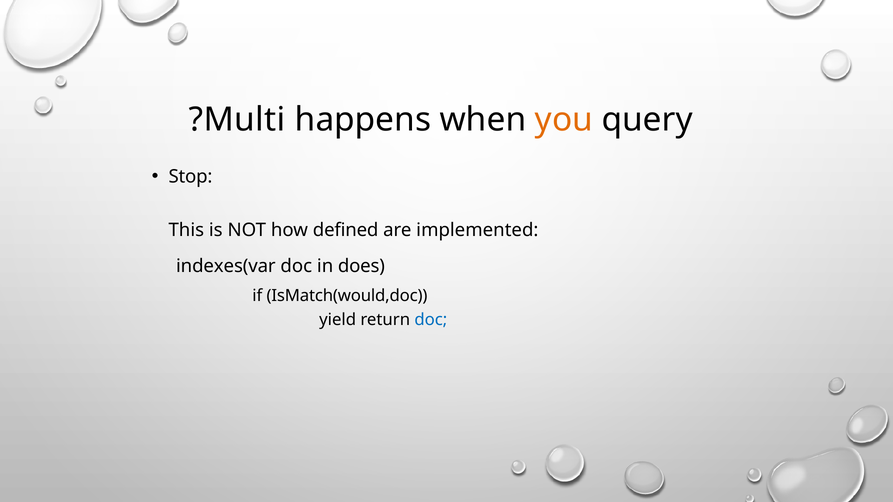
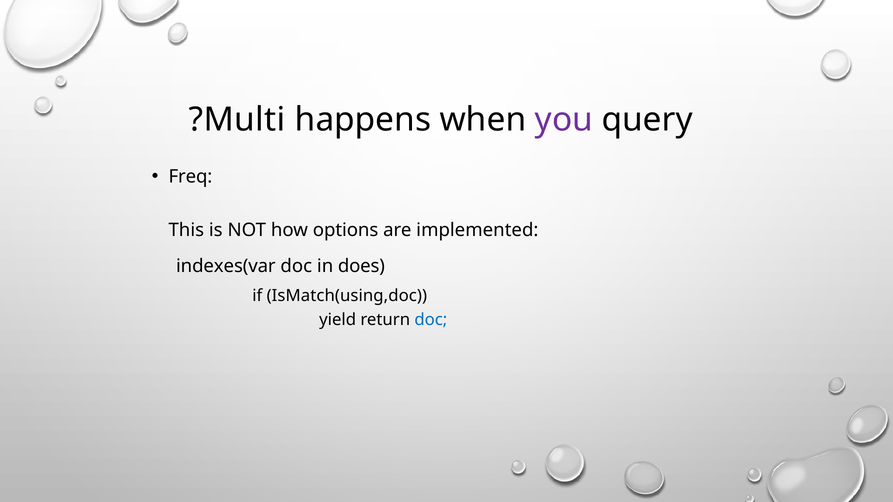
you colour: orange -> purple
Stop: Stop -> Freq
defined: defined -> options
IsMatch(would,doc: IsMatch(would,doc -> IsMatch(using,doc
